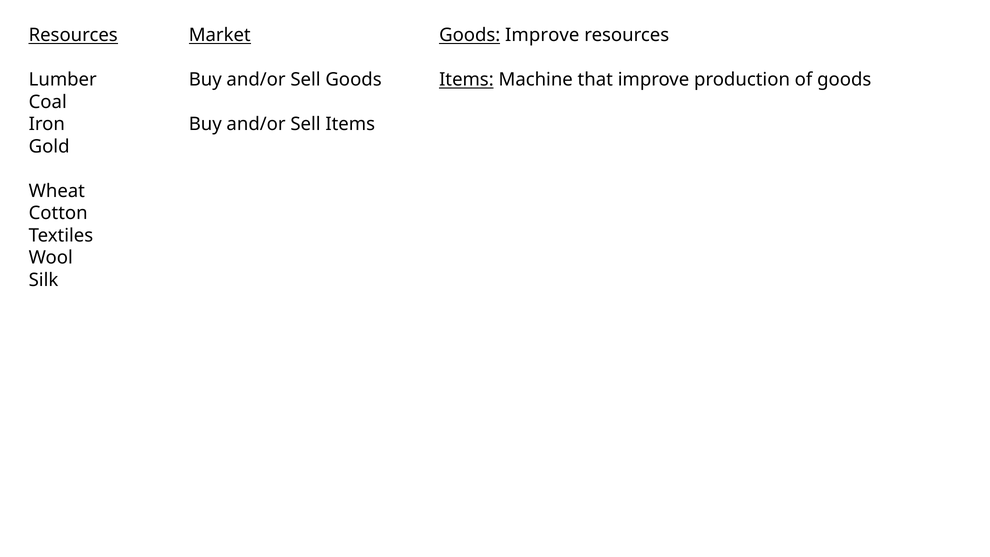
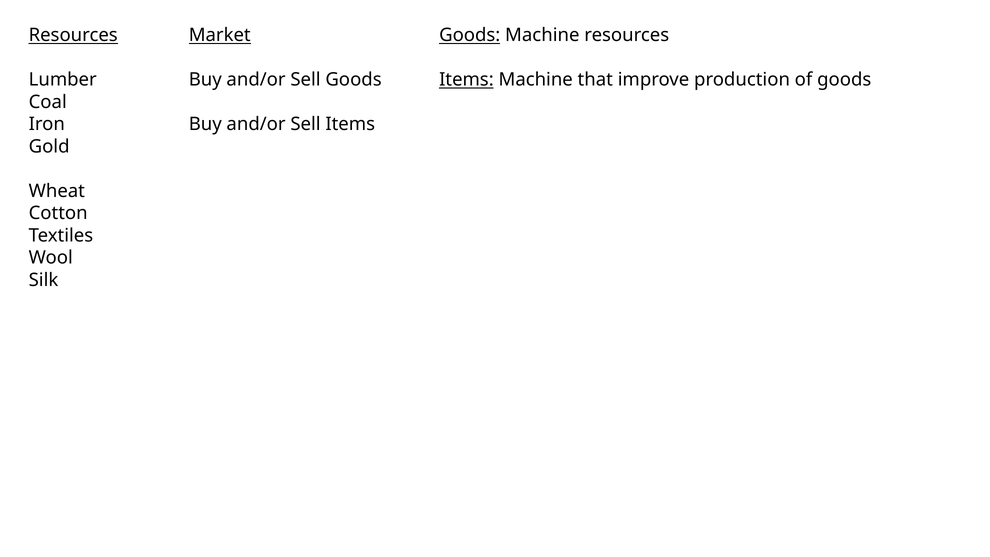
Goods Improve: Improve -> Machine
